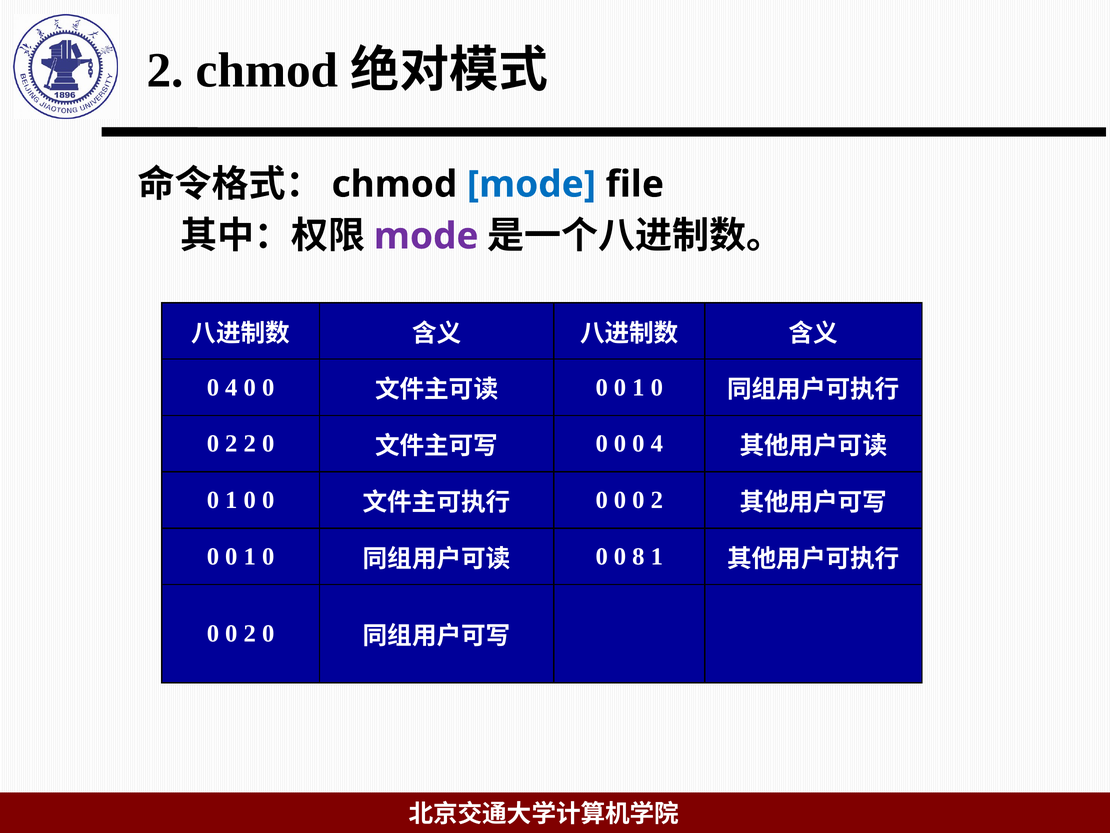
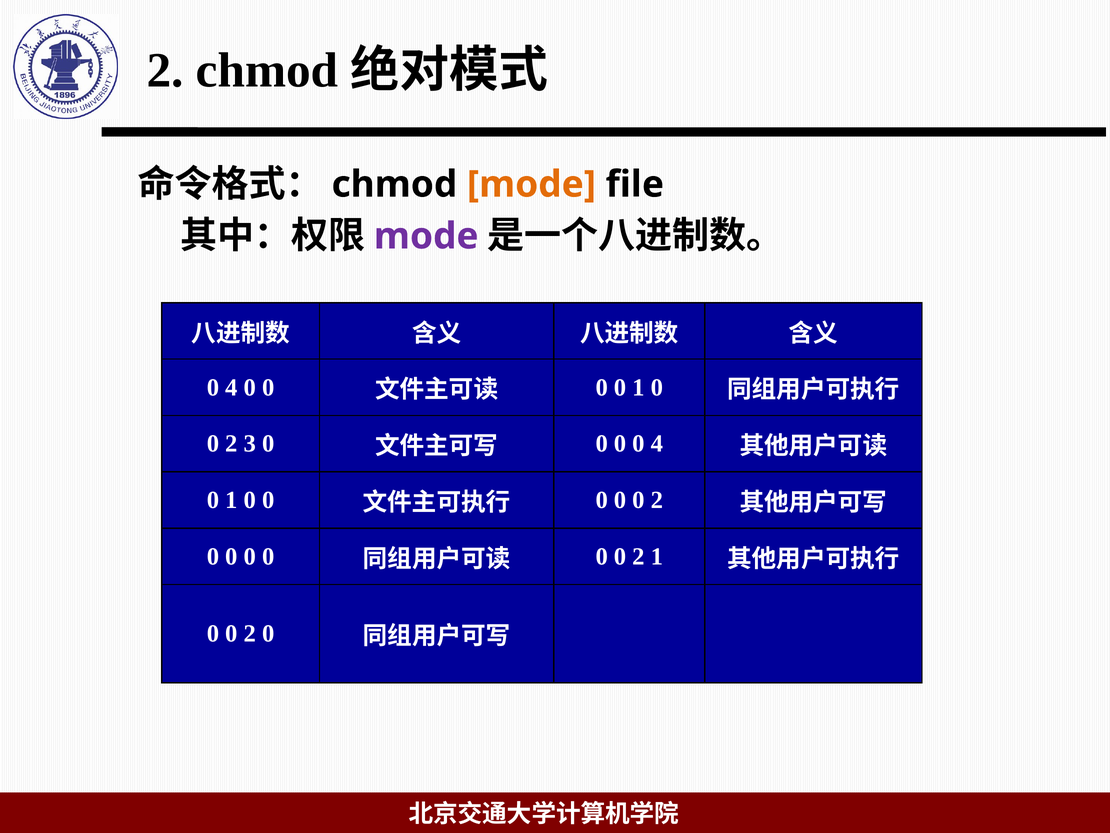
mode at (531, 184) colour: blue -> orange
2 2: 2 -> 3
1 at (250, 556): 1 -> 0
8 at (638, 556): 8 -> 2
